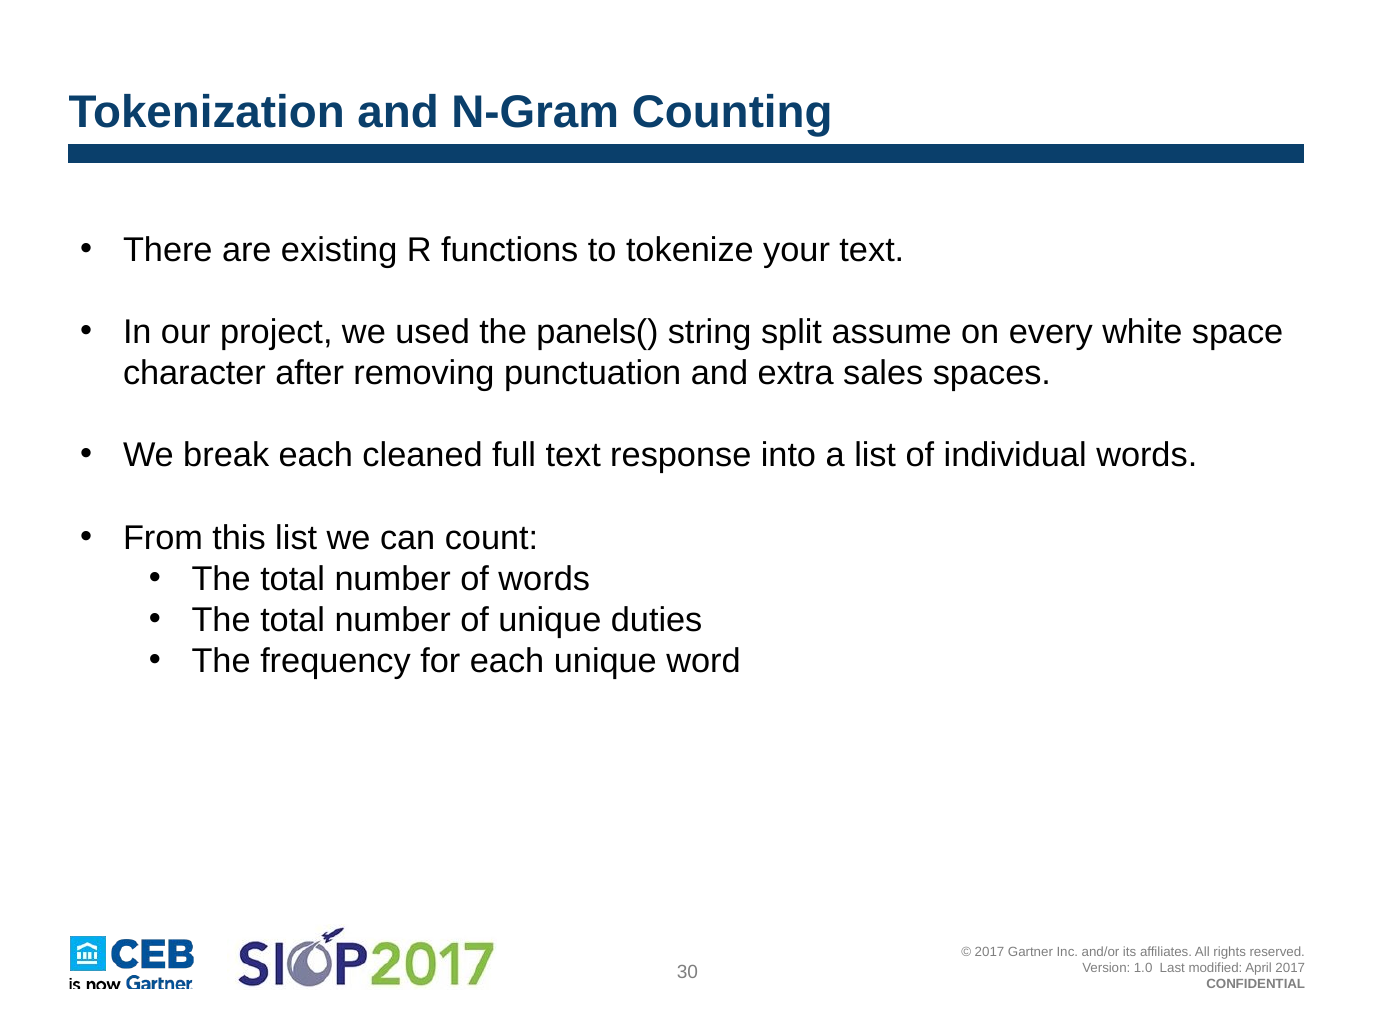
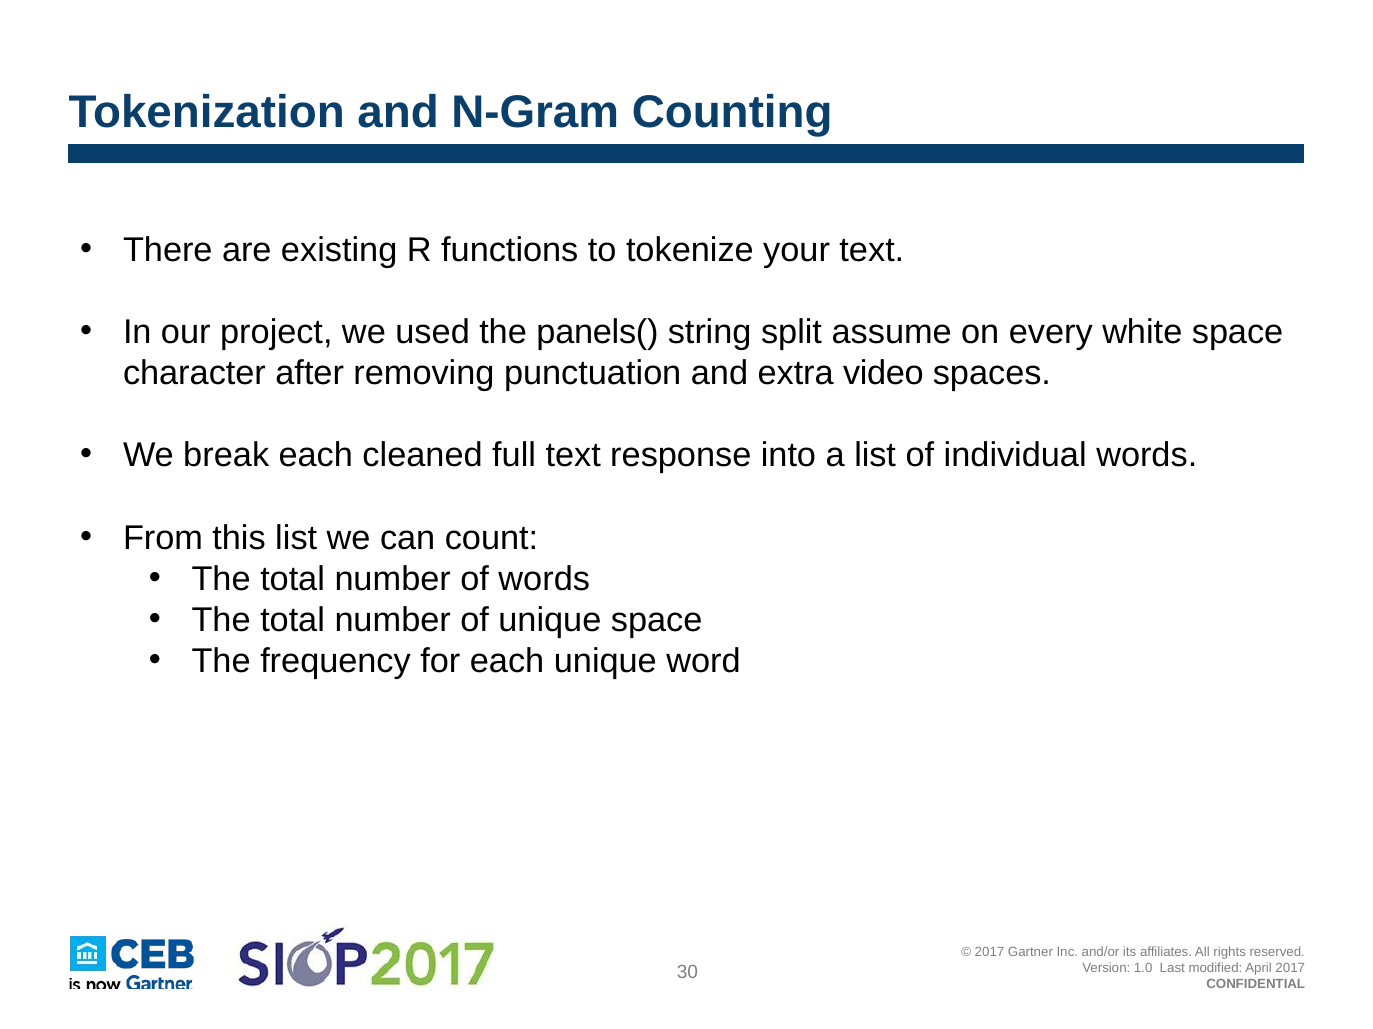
sales: sales -> video
unique duties: duties -> space
